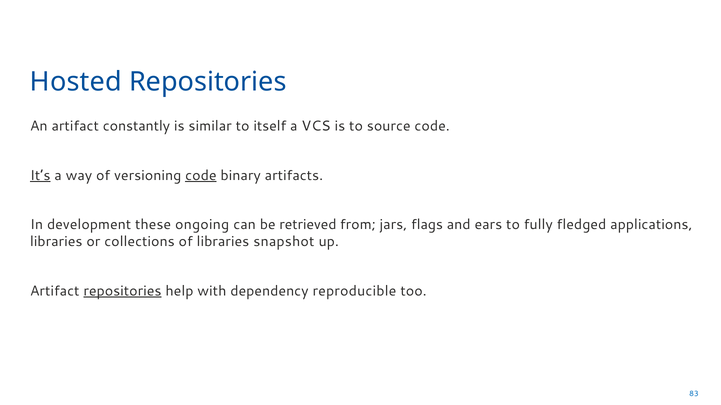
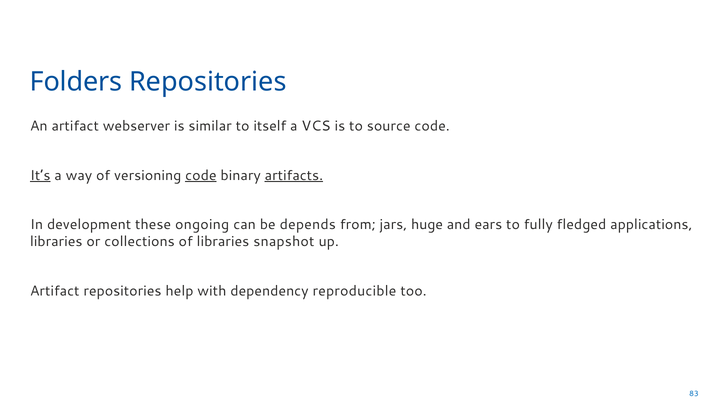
Hosted: Hosted -> Folders
constantly: constantly -> webserver
artifacts underline: none -> present
retrieved: retrieved -> depends
flags: flags -> huge
repositories at (122, 291) underline: present -> none
